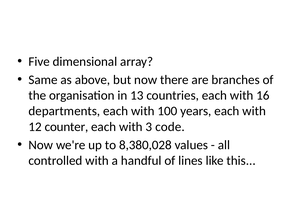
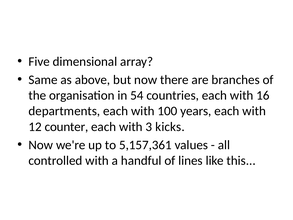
13: 13 -> 54
code: code -> kicks
8,380,028: 8,380,028 -> 5,157,361
